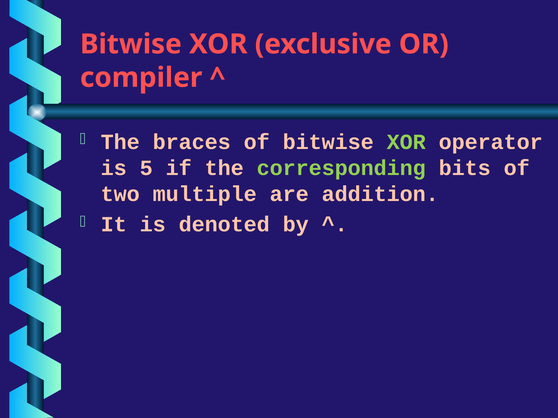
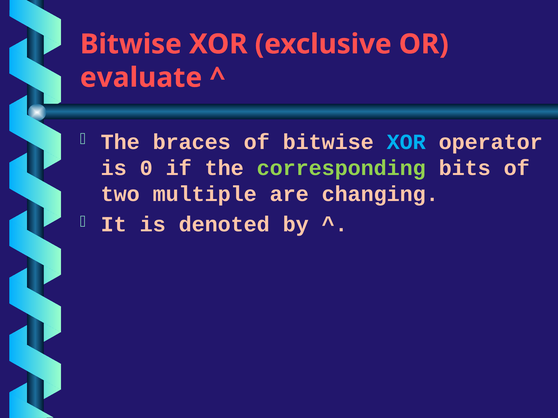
compiler: compiler -> evaluate
XOR at (406, 142) colour: light green -> light blue
5: 5 -> 0
addition: addition -> changing
